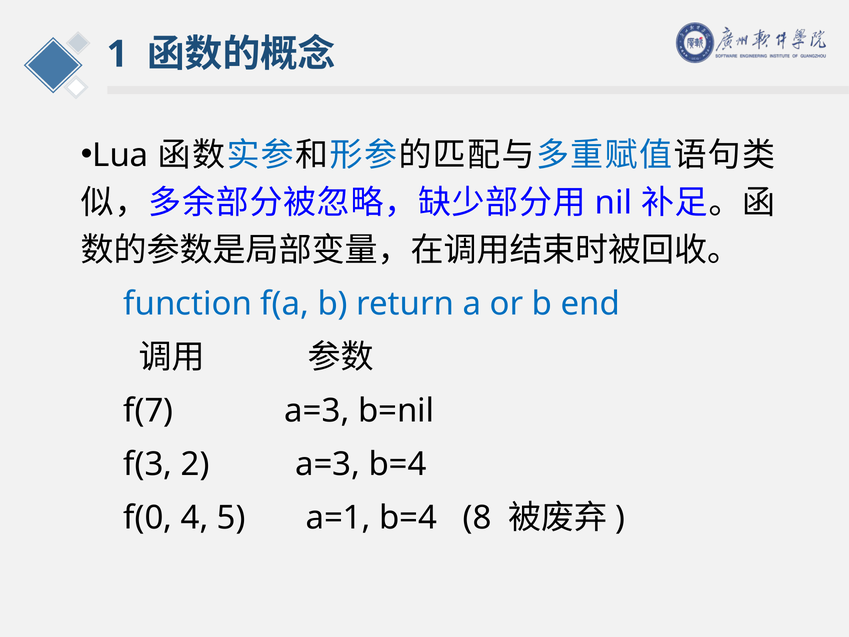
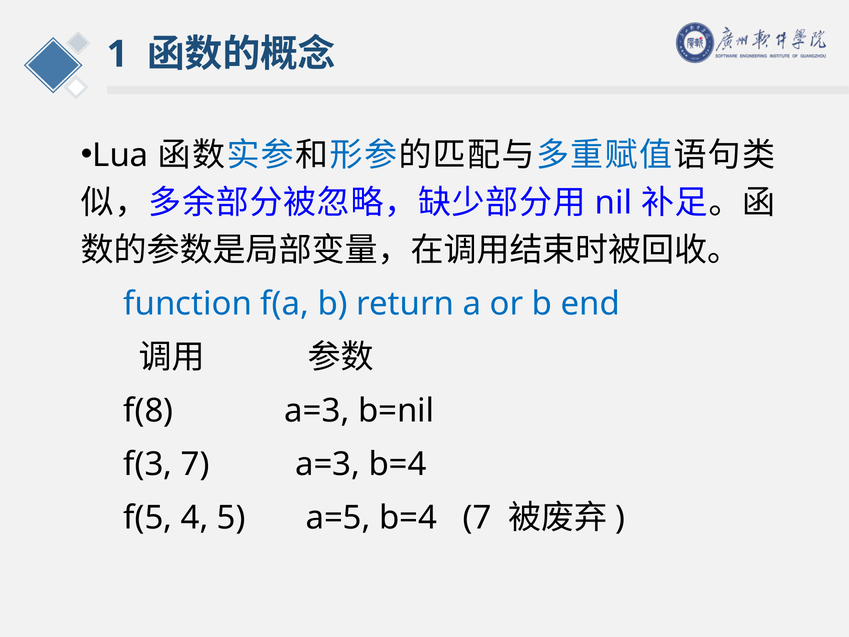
f(7: f(7 -> f(8
f(3 2: 2 -> 7
f(0: f(0 -> f(5
a=1: a=1 -> a=5
b=4 8: 8 -> 7
